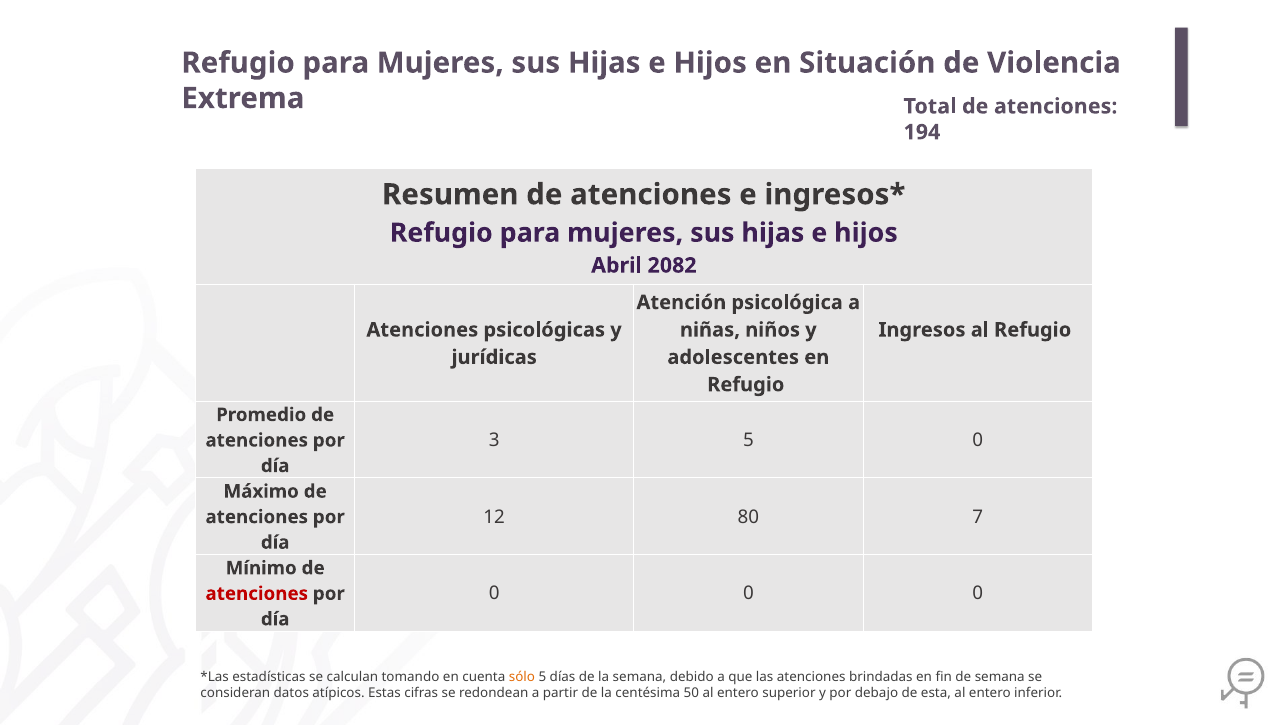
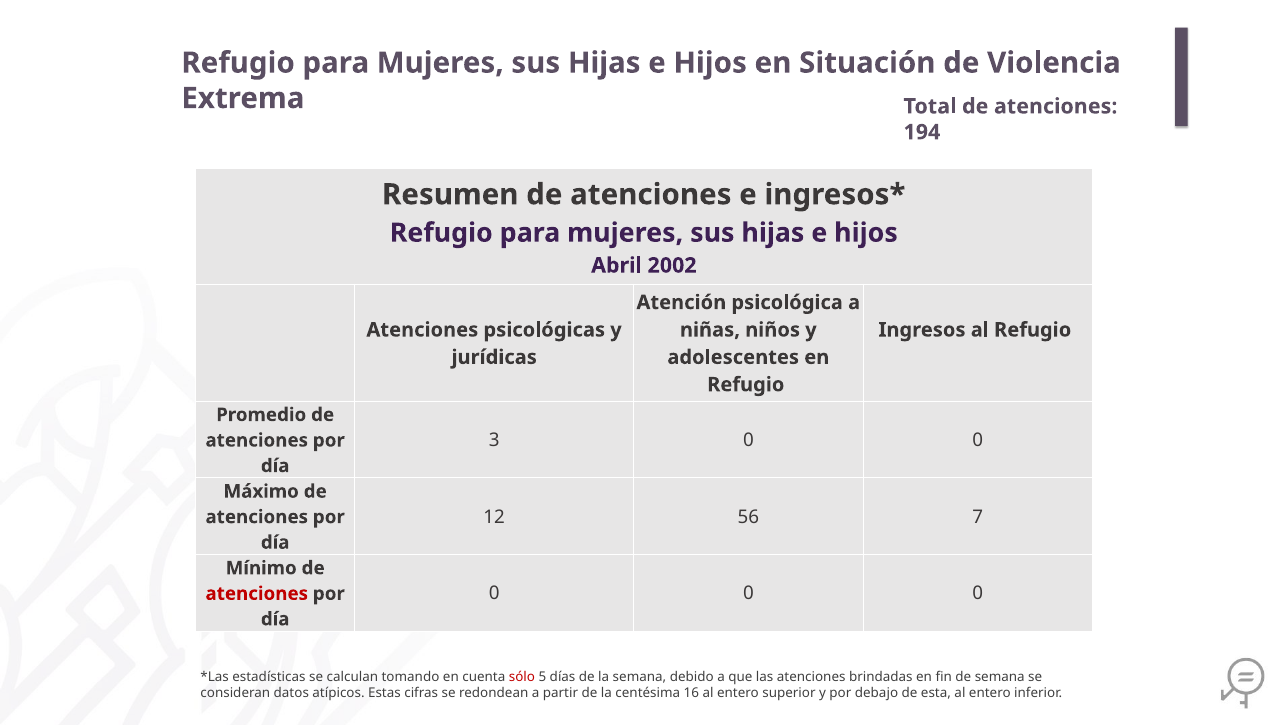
2082: 2082 -> 2002
3 5: 5 -> 0
80: 80 -> 56
sólo colour: orange -> red
50: 50 -> 16
